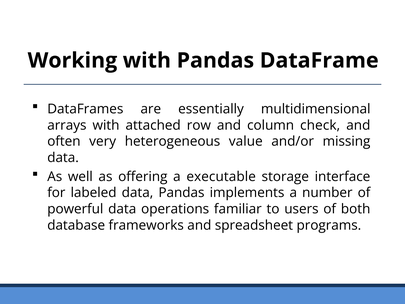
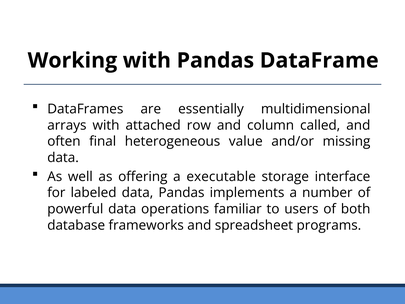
check: check -> called
very: very -> final
